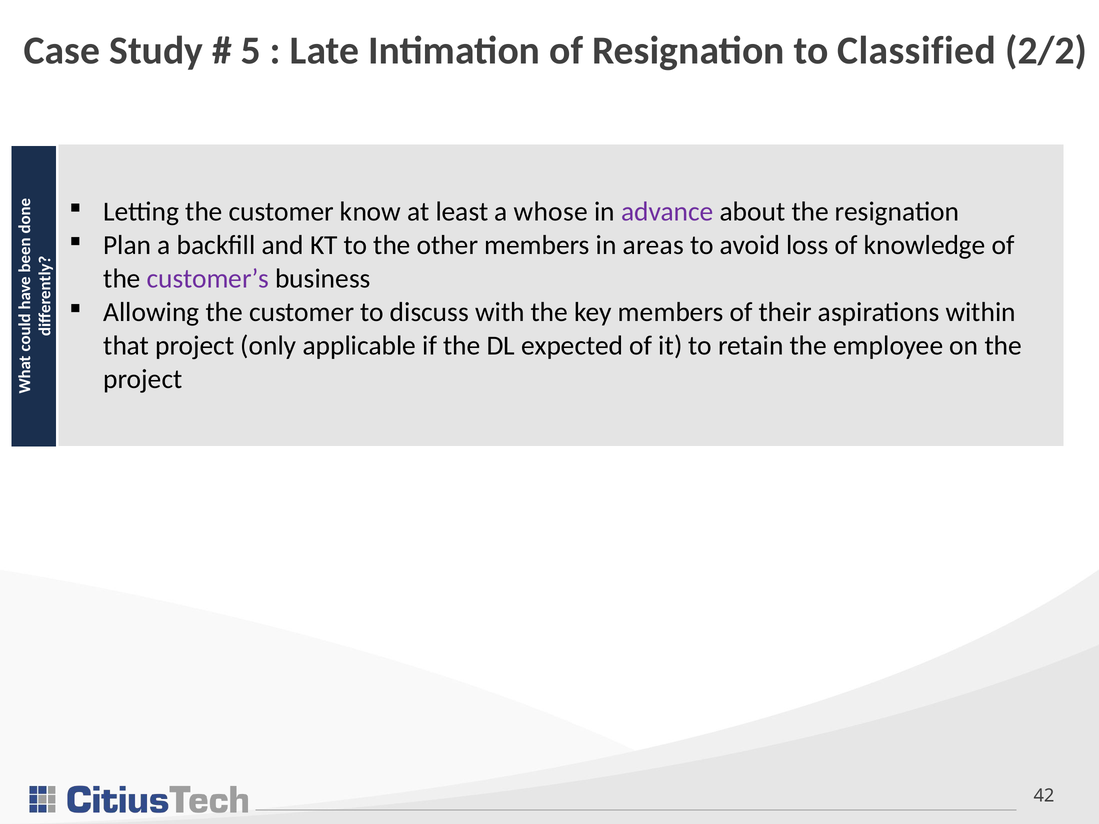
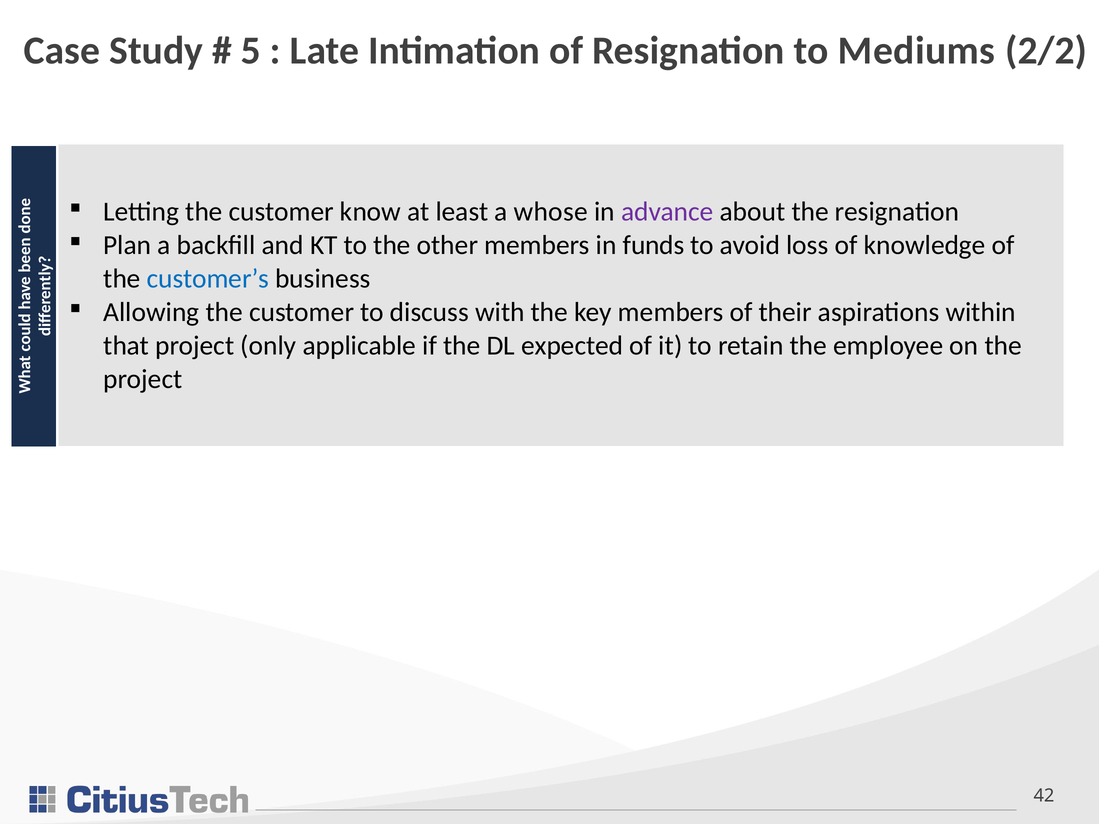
Classified: Classified -> Mediums
areas: areas -> funds
customer’s colour: purple -> blue
